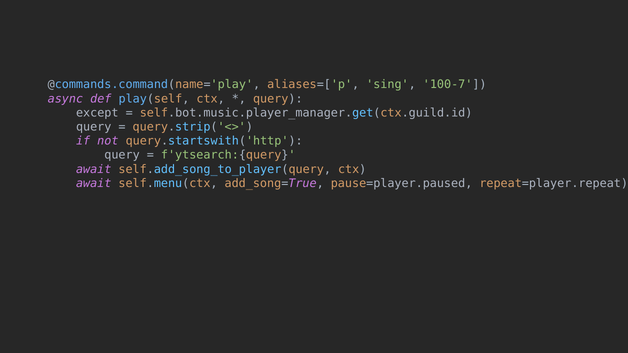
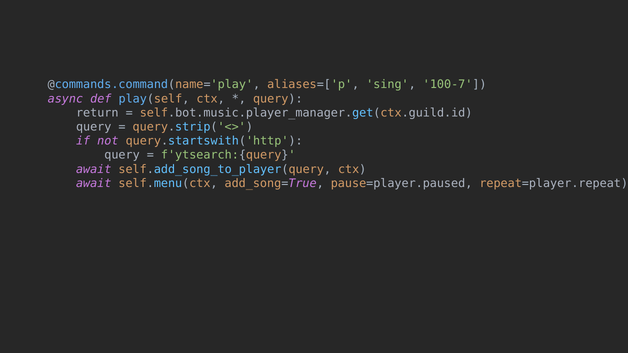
except: except -> return
